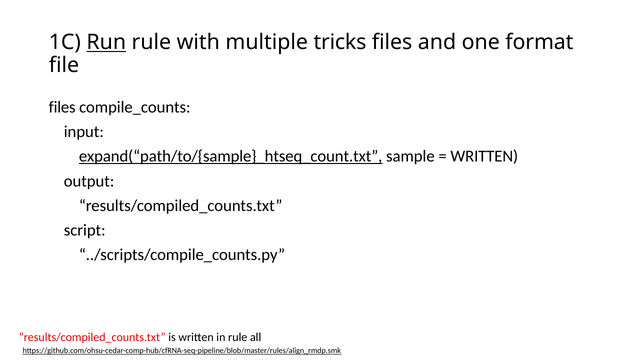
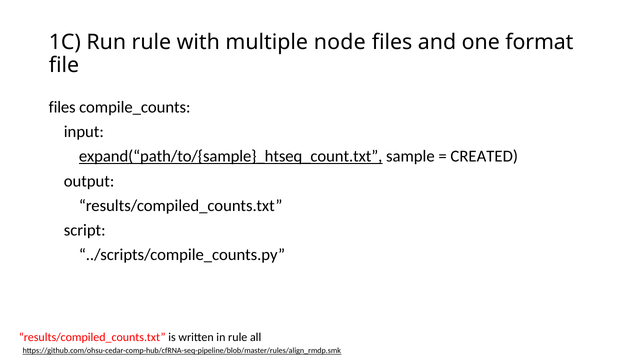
Run underline: present -> none
tricks: tricks -> node
WRITTEN at (484, 156): WRITTEN -> CREATED
